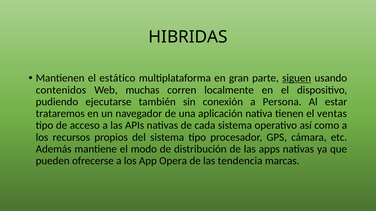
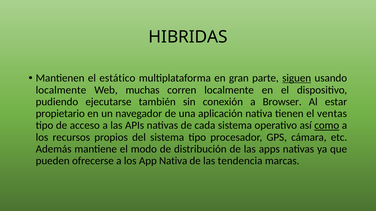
contenidos at (61, 90): contenidos -> localmente
Persona: Persona -> Browser
trataremos: trataremos -> propietario
como underline: none -> present
App Opera: Opera -> Nativa
